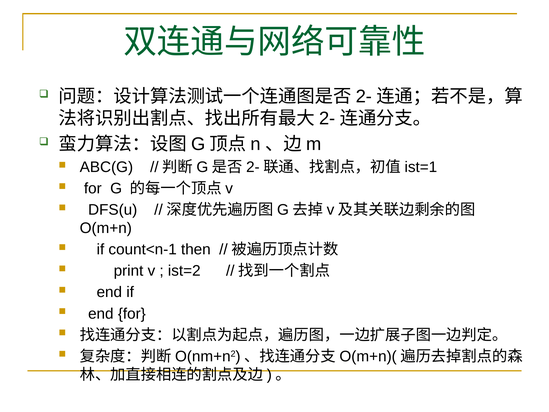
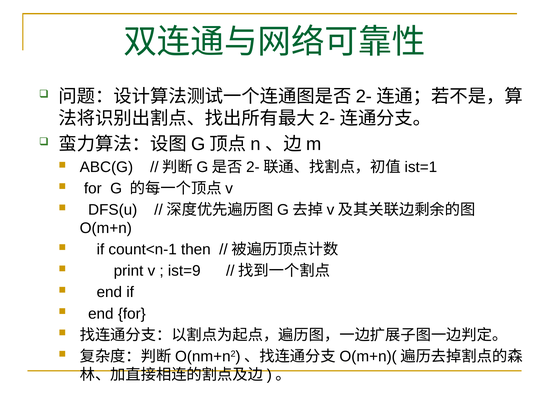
ist=2: ist=2 -> ist=9
